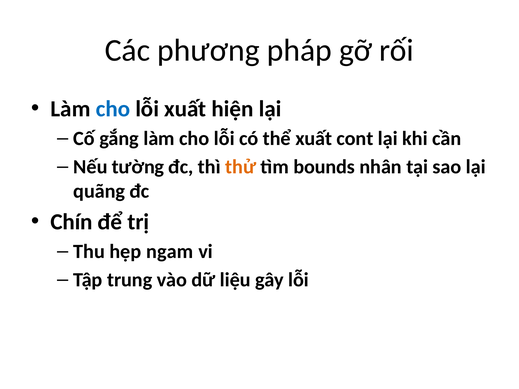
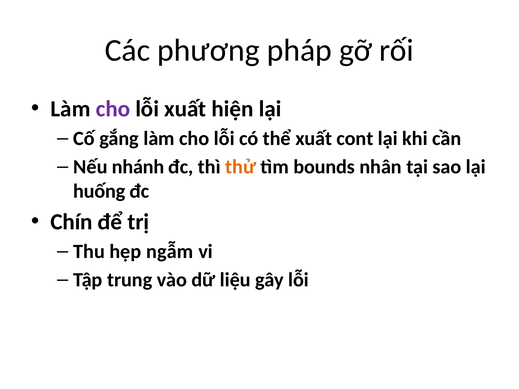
cho at (113, 109) colour: blue -> purple
tường: tường -> nhánh
quãng: quãng -> huống
ngam: ngam -> ngẫm
